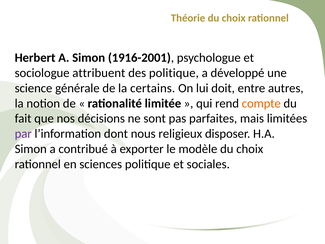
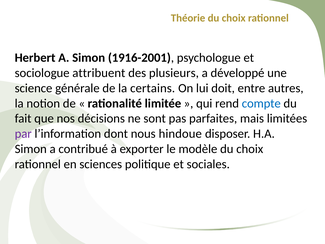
des politique: politique -> plusieurs
compte colour: orange -> blue
religieux: religieux -> hindoue
